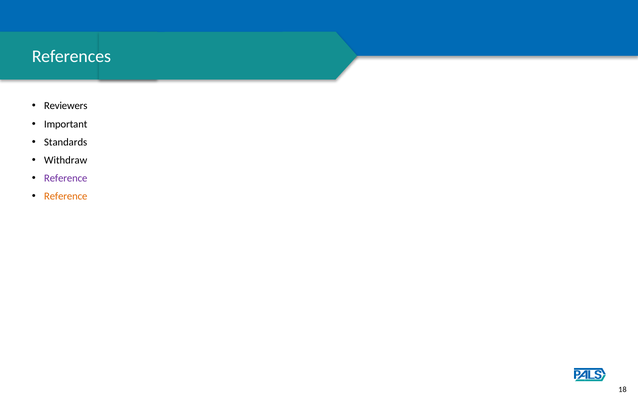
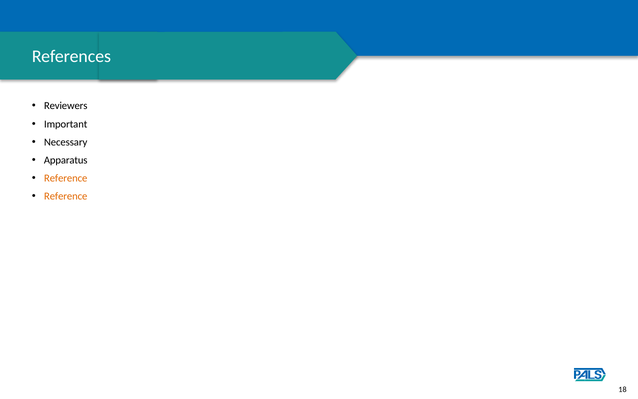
Standards: Standards -> Necessary
Withdraw: Withdraw -> Apparatus
Reference at (66, 178) colour: purple -> orange
